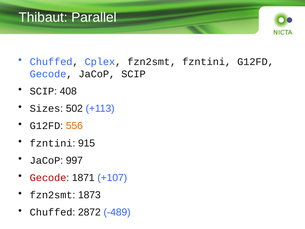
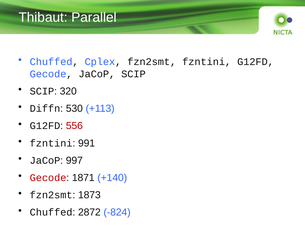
408: 408 -> 320
Sizes: Sizes -> Diffn
502: 502 -> 530
556 colour: orange -> red
915: 915 -> 991
+107: +107 -> +140
-489: -489 -> -824
